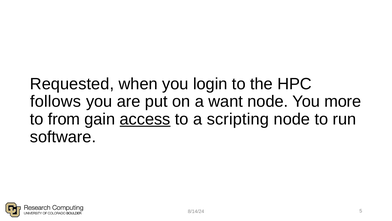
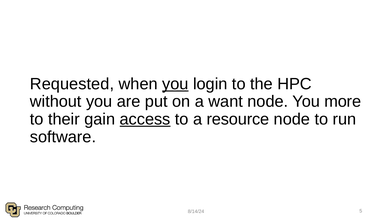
you at (175, 84) underline: none -> present
follows: follows -> without
from: from -> their
scripting: scripting -> resource
